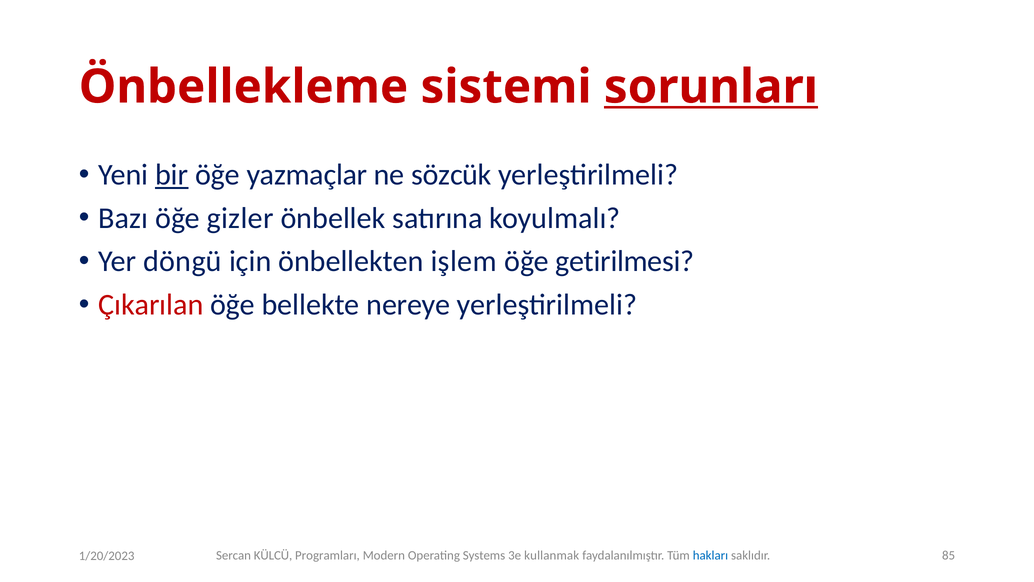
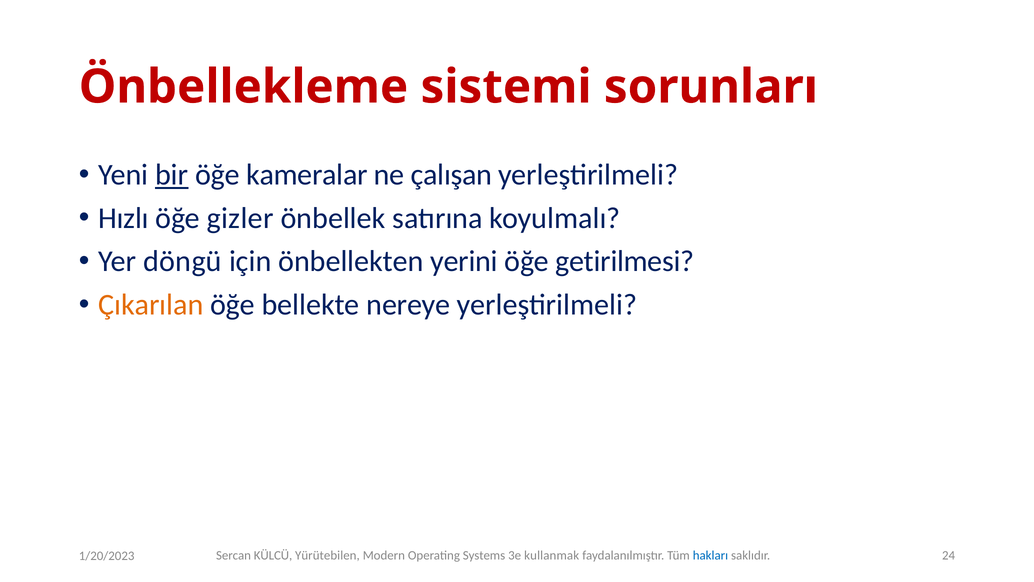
sorunları underline: present -> none
yazmaçlar: yazmaçlar -> kameralar
sözcük: sözcük -> çalışan
Bazı: Bazı -> Hızlı
işlem: işlem -> yerini
Çıkarılan colour: red -> orange
Programları: Programları -> Yürütebilen
85: 85 -> 24
